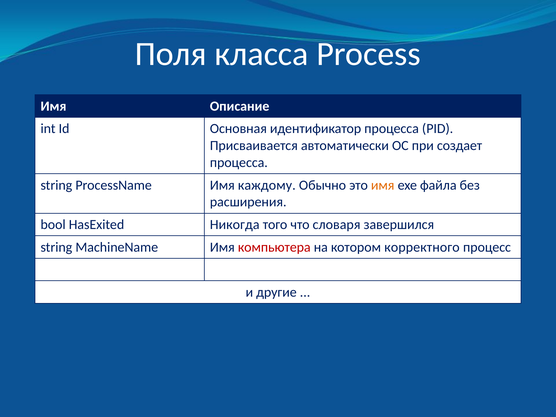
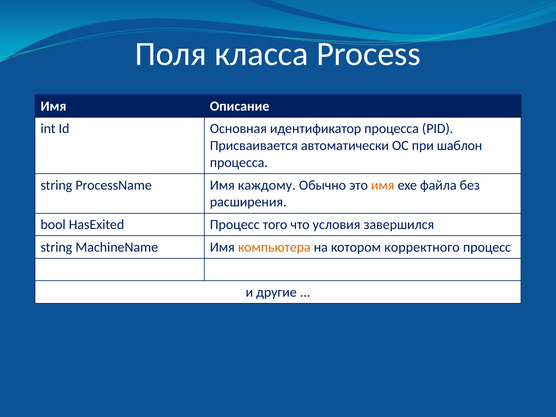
создает: создает -> шаблон
HasExited Никогда: Никогда -> Процесс
словаря: словаря -> условия
компьютера colour: red -> orange
